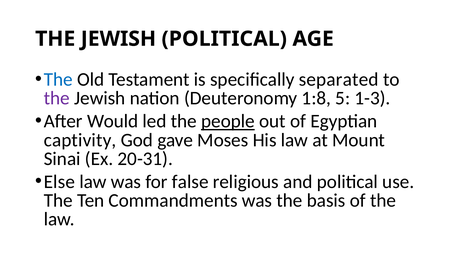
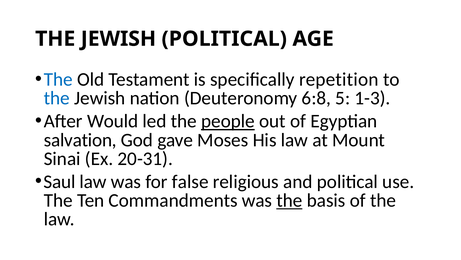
separated: separated -> repetition
the at (57, 98) colour: purple -> blue
1:8: 1:8 -> 6:8
captivity: captivity -> salvation
Else: Else -> Saul
the at (289, 200) underline: none -> present
